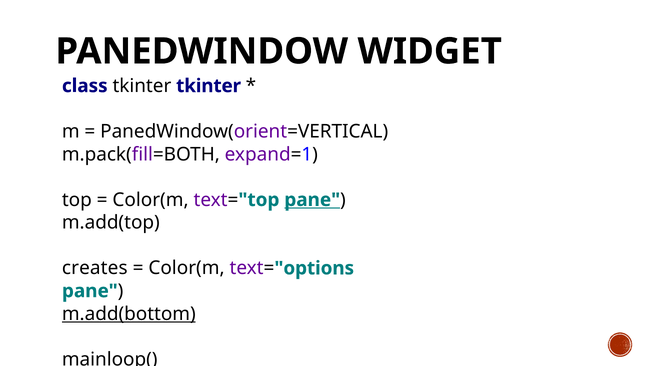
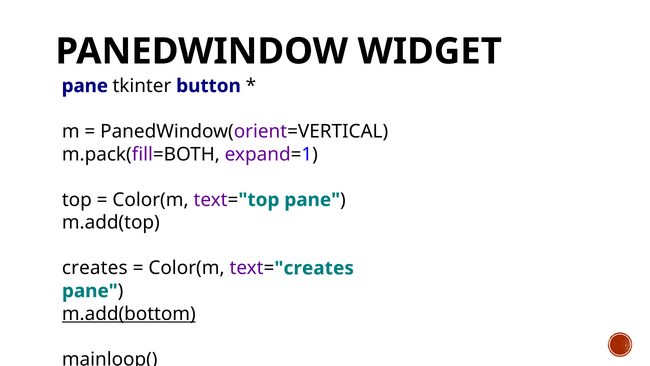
class at (85, 86): class -> pane
tkinter tkinter: tkinter -> button
pane at (312, 200) underline: present -> none
options at (314, 268): options -> creates
